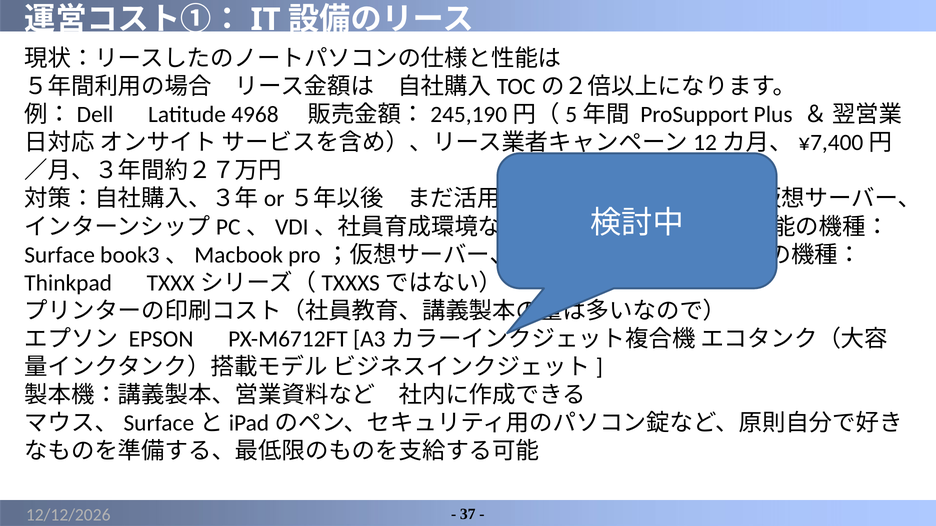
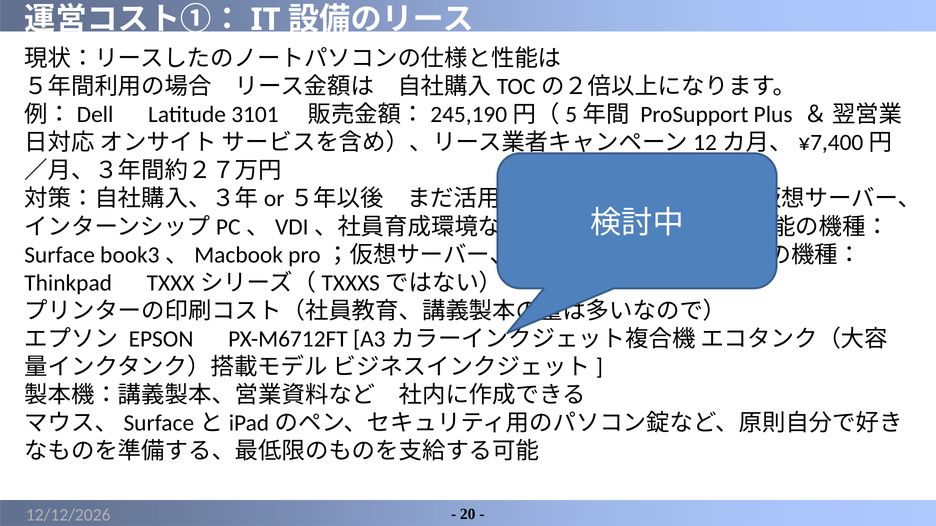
4968: 4968 -> 3101
37: 37 -> 20
